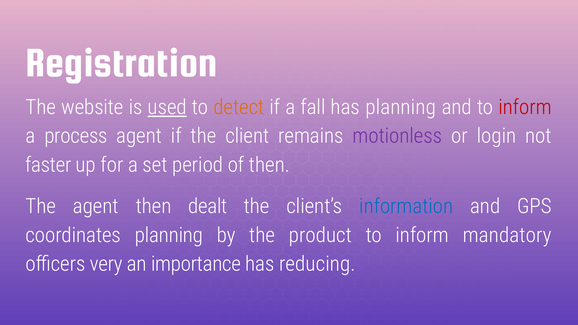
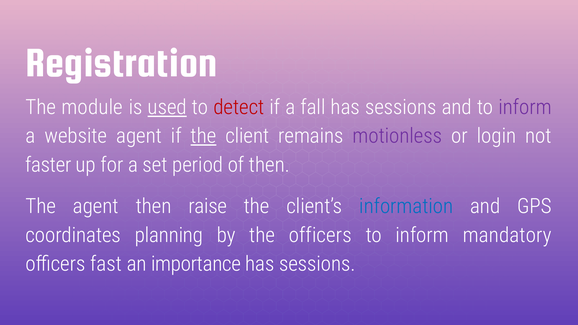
website: website -> module
detect colour: orange -> red
fall has planning: planning -> sessions
inform at (525, 107) colour: red -> purple
process: process -> website
the at (203, 136) underline: none -> present
dealt: dealt -> raise
the product: product -> officers
very: very -> fast
reducing at (317, 264): reducing -> sessions
